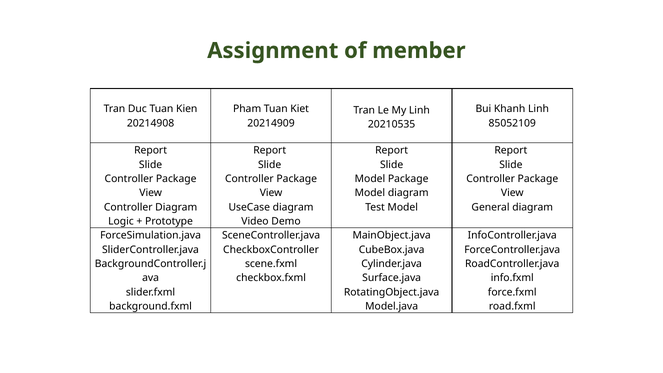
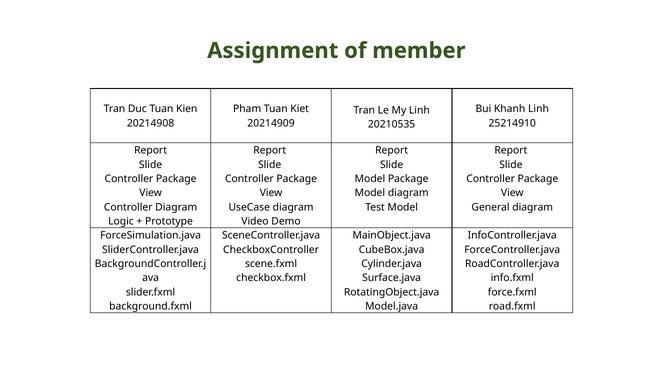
85052109: 85052109 -> 25214910
